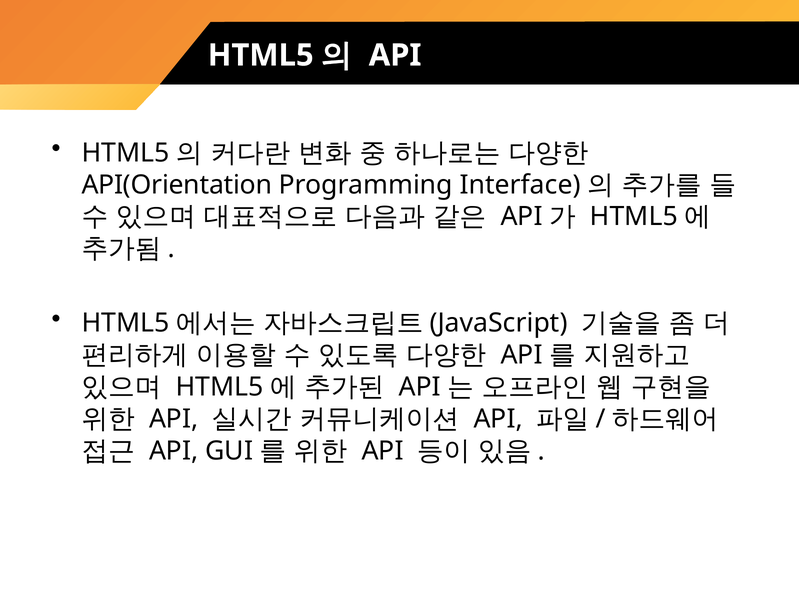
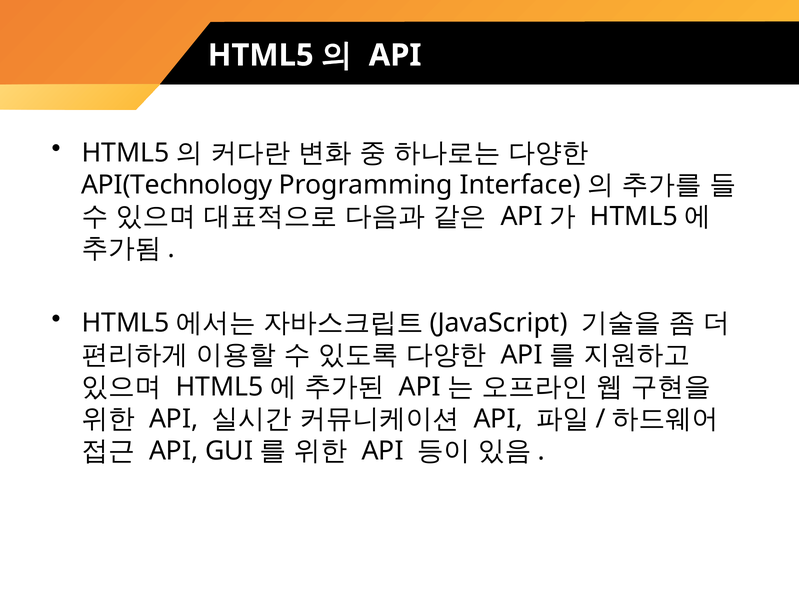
API(Orientation: API(Orientation -> API(Technology
